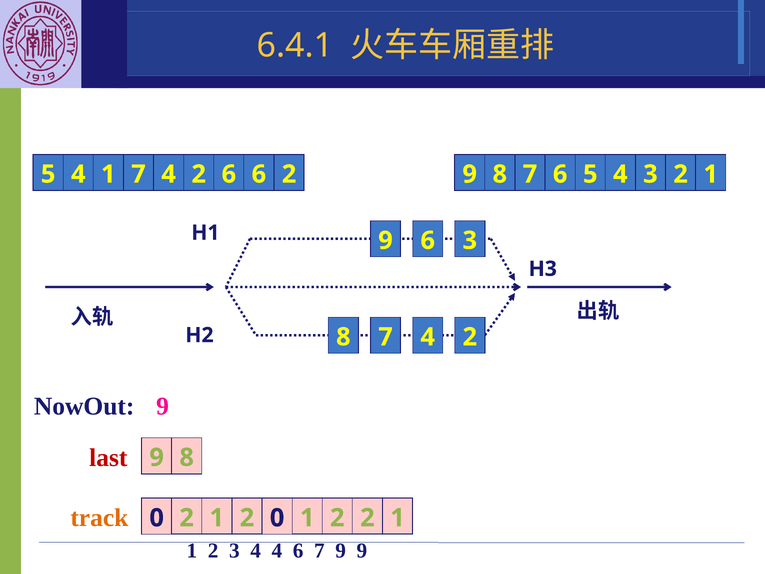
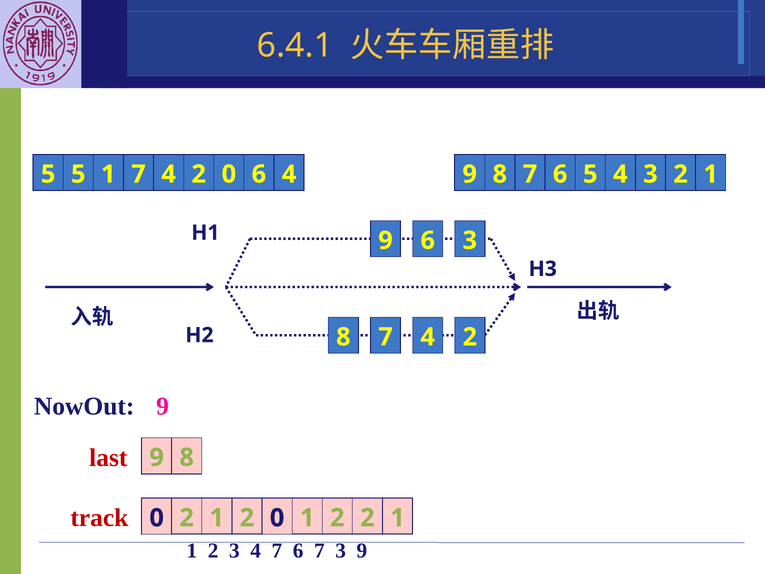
5 4: 4 -> 5
2 6: 6 -> 0
6 2: 2 -> 4
track colour: orange -> red
3 4 4: 4 -> 7
7 9: 9 -> 3
